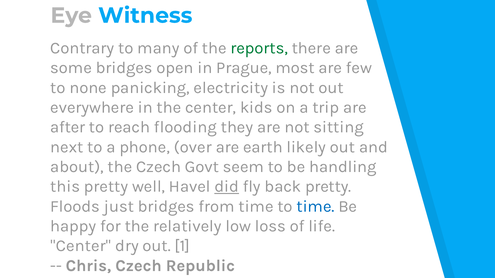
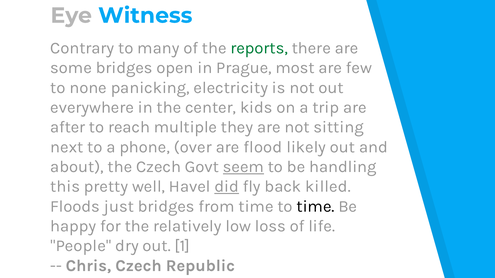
flooding: flooding -> multiple
earth: earth -> flood
seem underline: none -> present
back pretty: pretty -> killed
time at (315, 207) colour: blue -> black
Center at (81, 246): Center -> People
